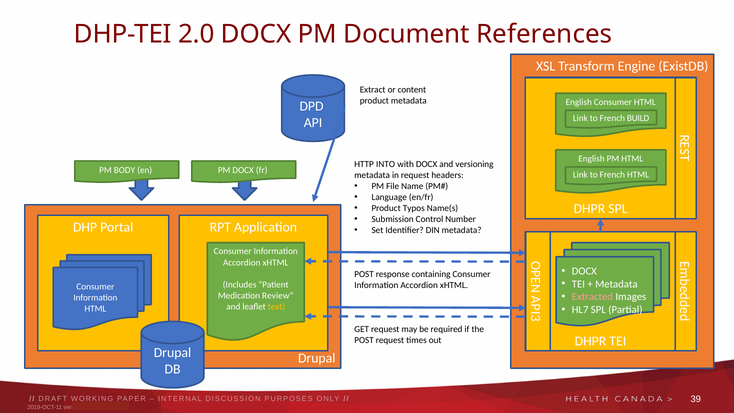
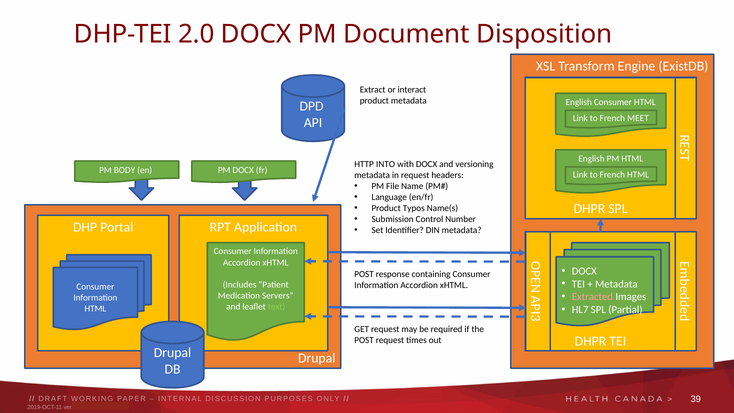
References: References -> Disposition
content: content -> interact
BUILD: BUILD -> MEET
Review: Review -> Servers
text colour: yellow -> light green
